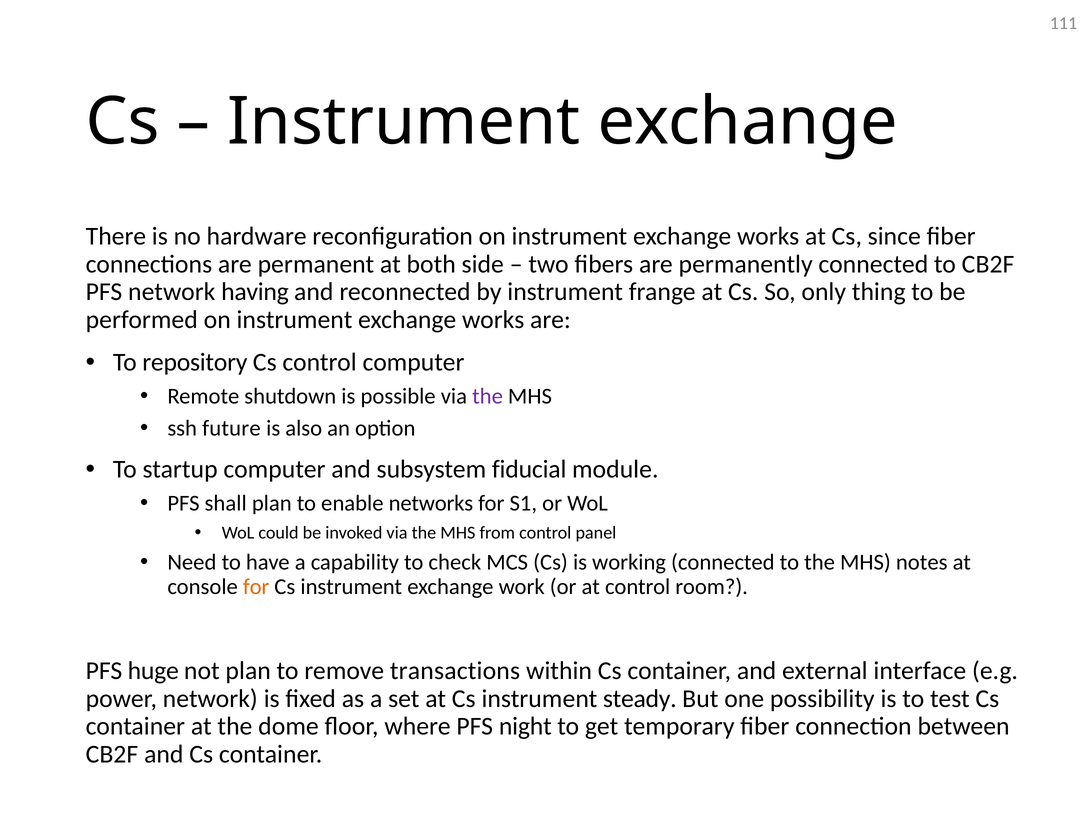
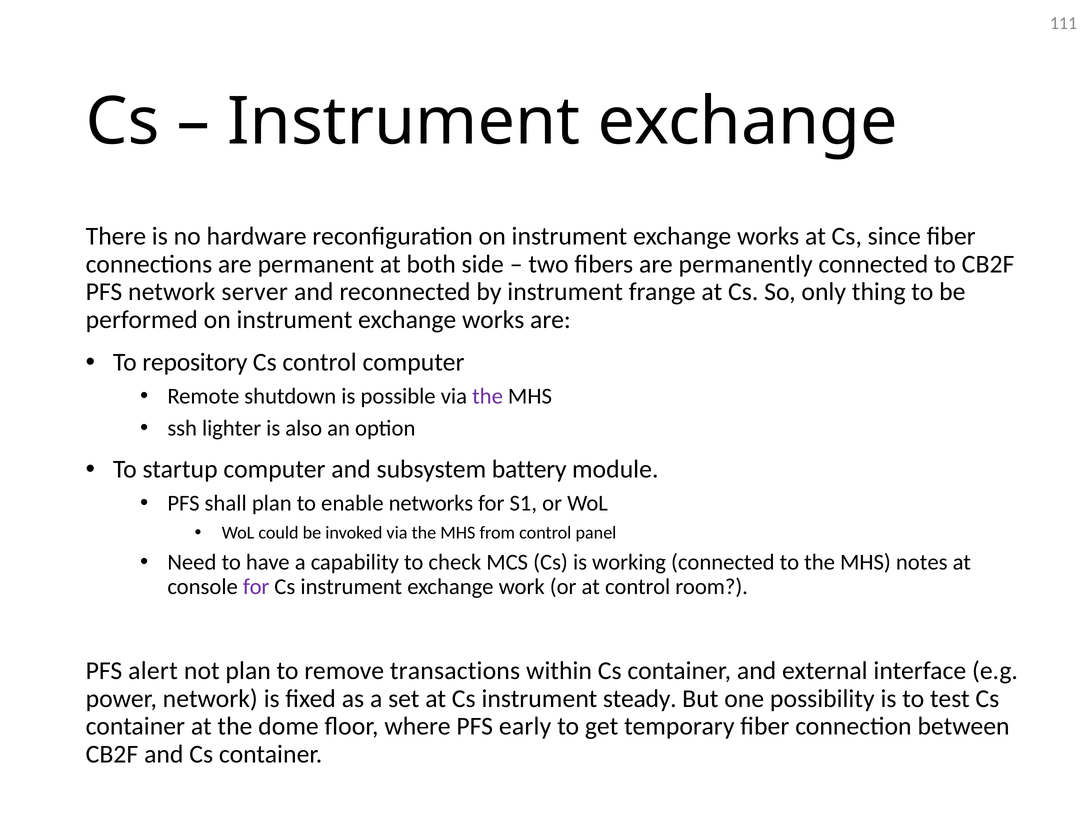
having: having -> server
future: future -> lighter
fiducial: fiducial -> battery
for at (256, 587) colour: orange -> purple
huge: huge -> alert
night: night -> early
